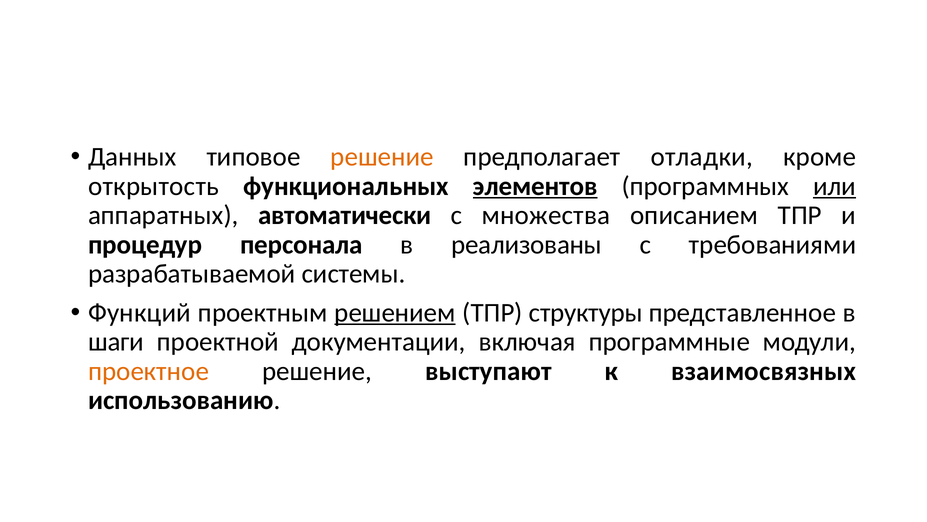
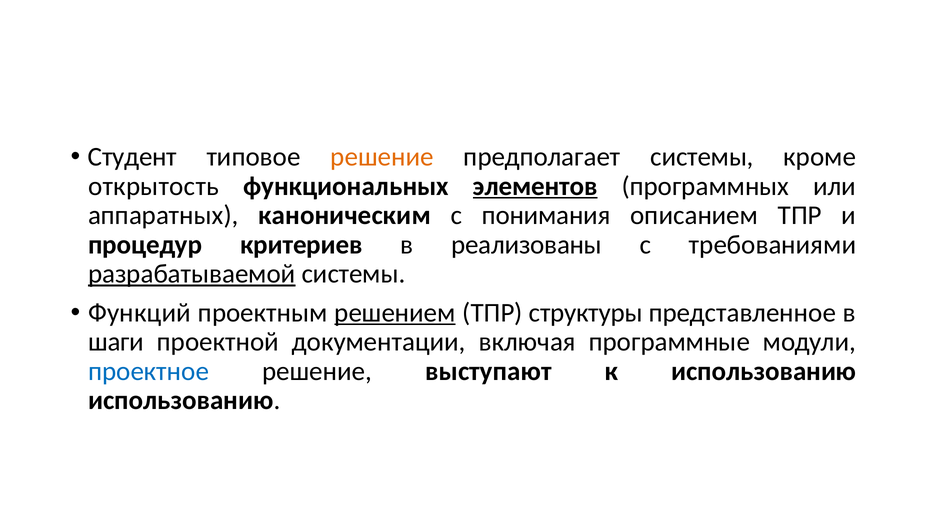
Данных: Данных -> Студент
предполагает отладки: отладки -> системы
или underline: present -> none
автоматически: автоматически -> каноническим
множества: множества -> понимания
персонала: персонала -> критериев
разрабатываемой underline: none -> present
проектное colour: orange -> blue
к взаимосвязных: взаимосвязных -> использованию
